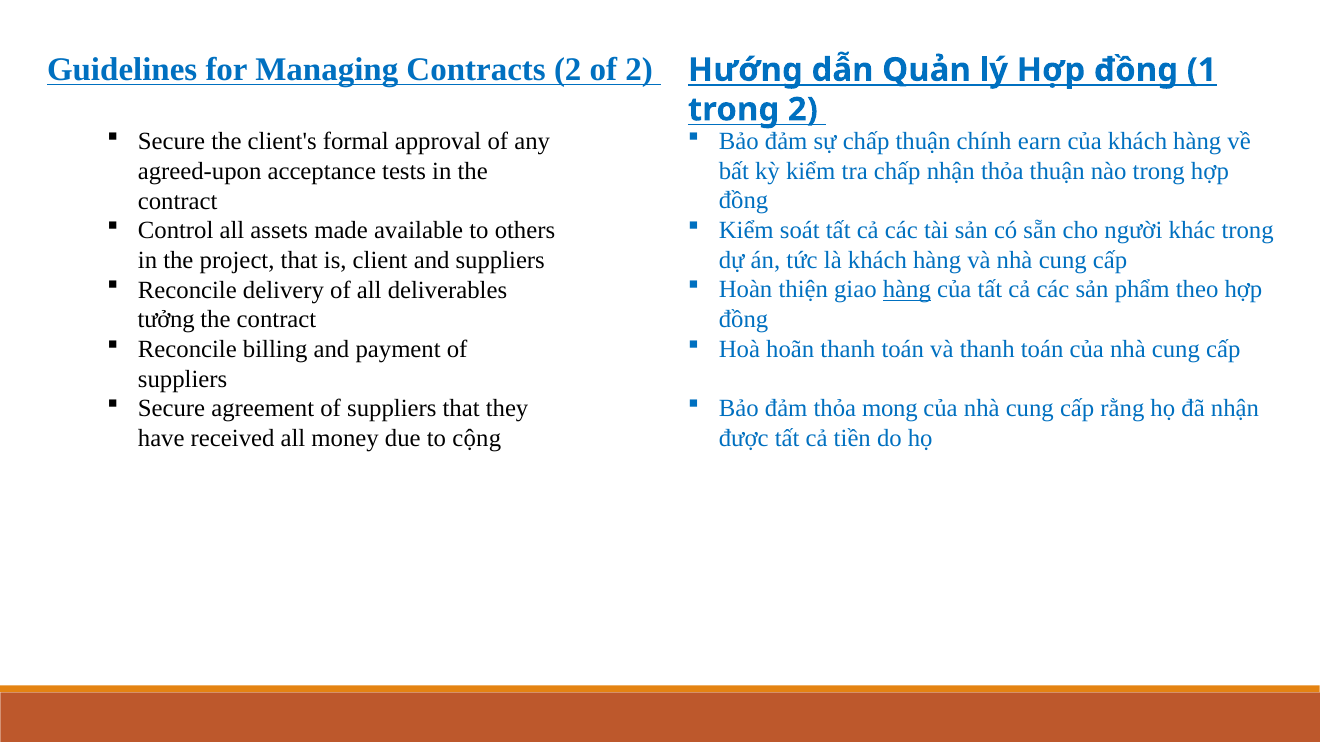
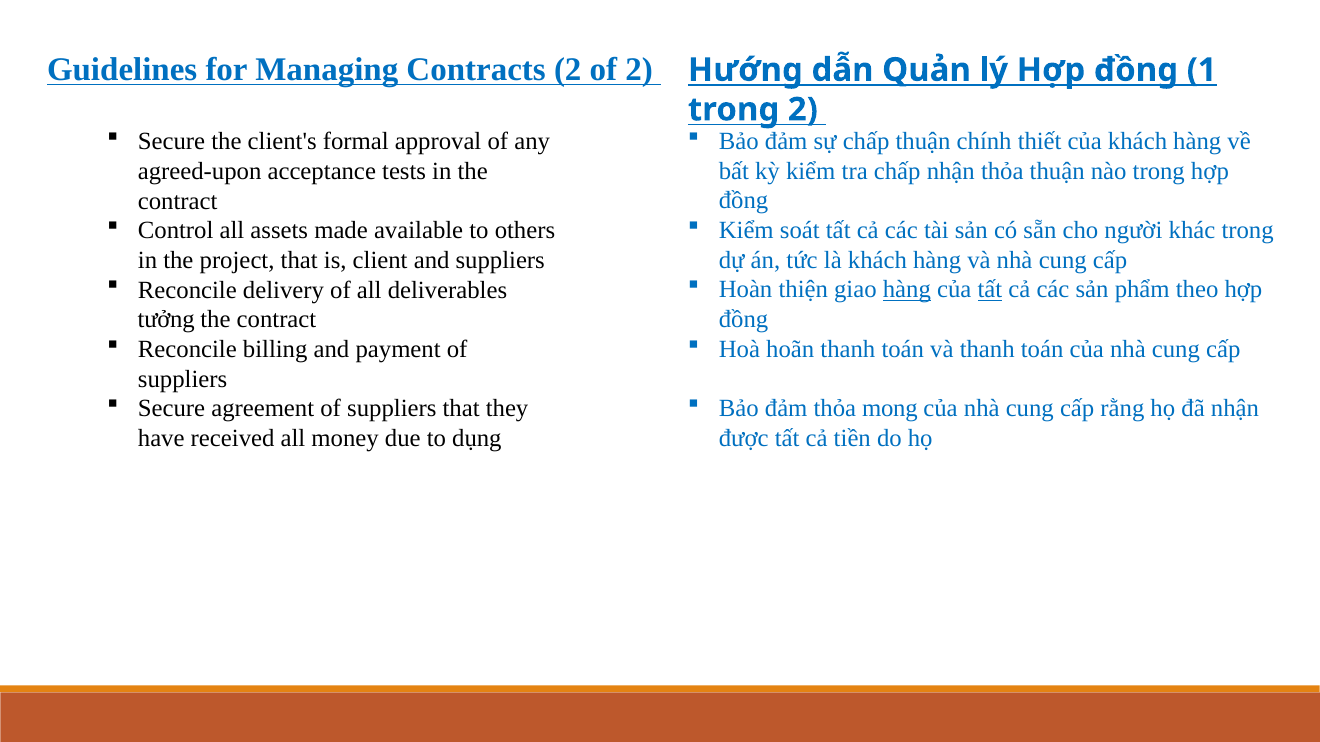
earn: earn -> thiết
tất at (990, 290) underline: none -> present
cộng: cộng -> dụng
